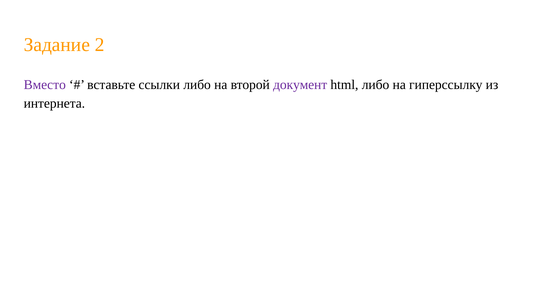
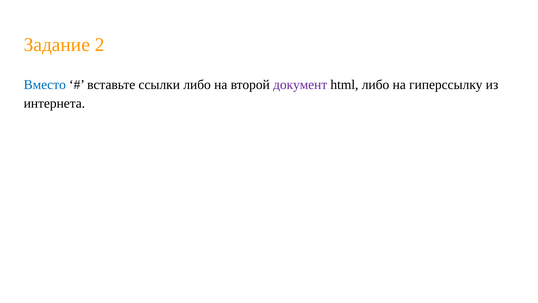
Вместо colour: purple -> blue
